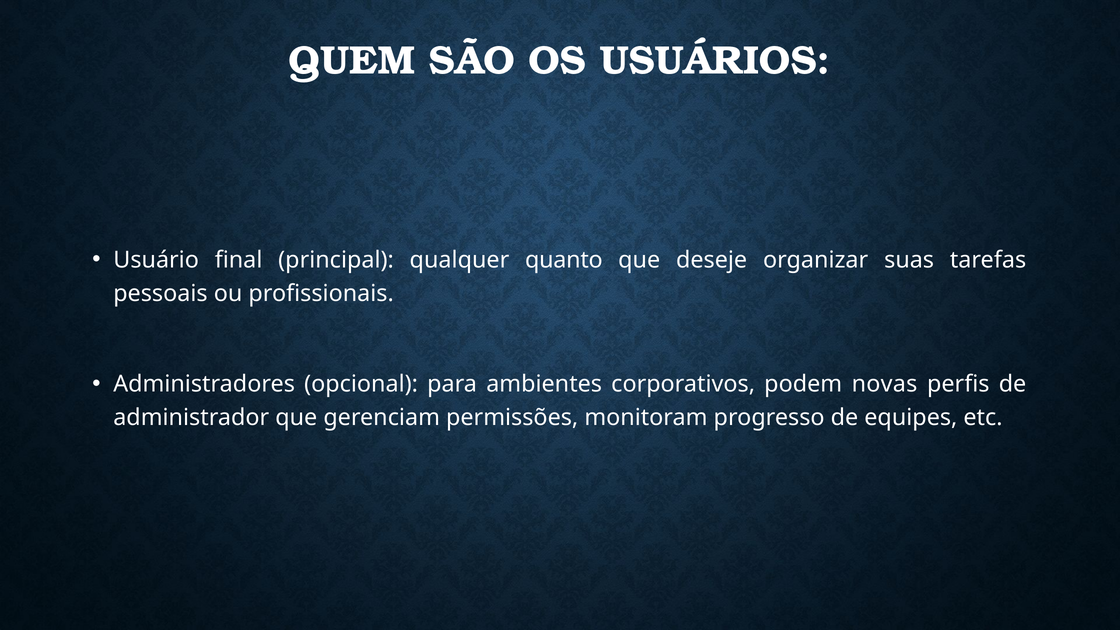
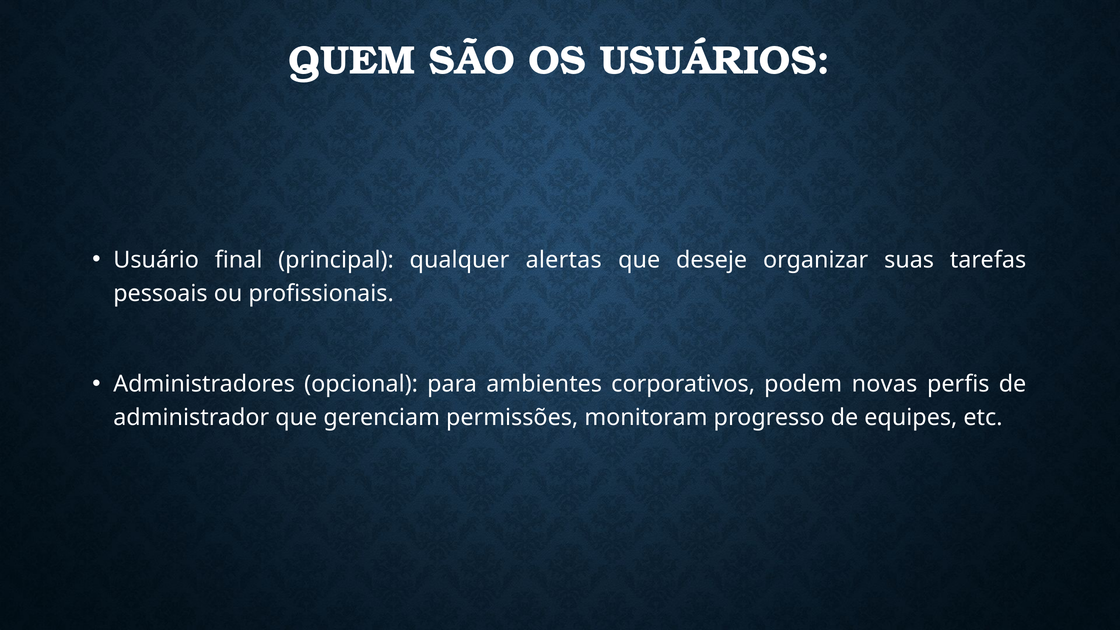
quanto: quanto -> alertas
